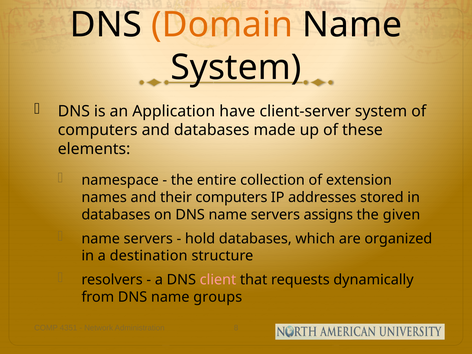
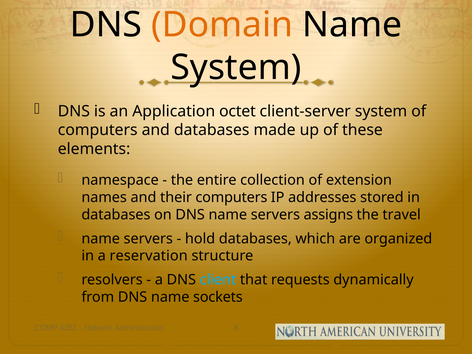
have: have -> octet
given: given -> travel
destination: destination -> reservation
client colour: pink -> light blue
groups: groups -> sockets
